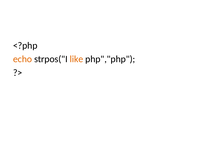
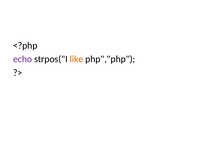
echo colour: orange -> purple
